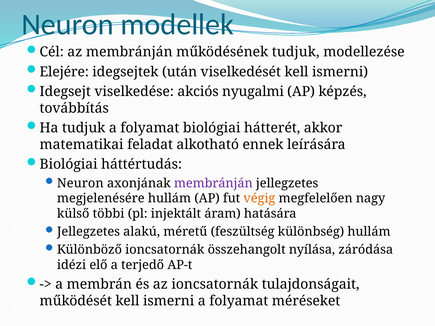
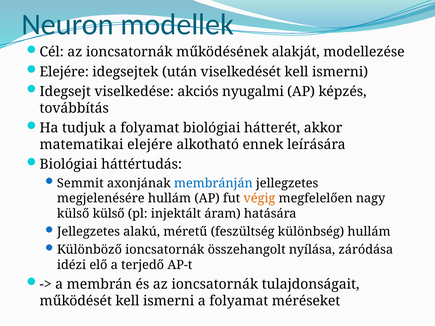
Cél az membránján: membránján -> ioncsatornák
működésének tudjuk: tudjuk -> alakját
matematikai feladat: feladat -> elejére
Neuron at (80, 183): Neuron -> Semmit
membránján at (213, 183) colour: purple -> blue
külső többi: többi -> külső
